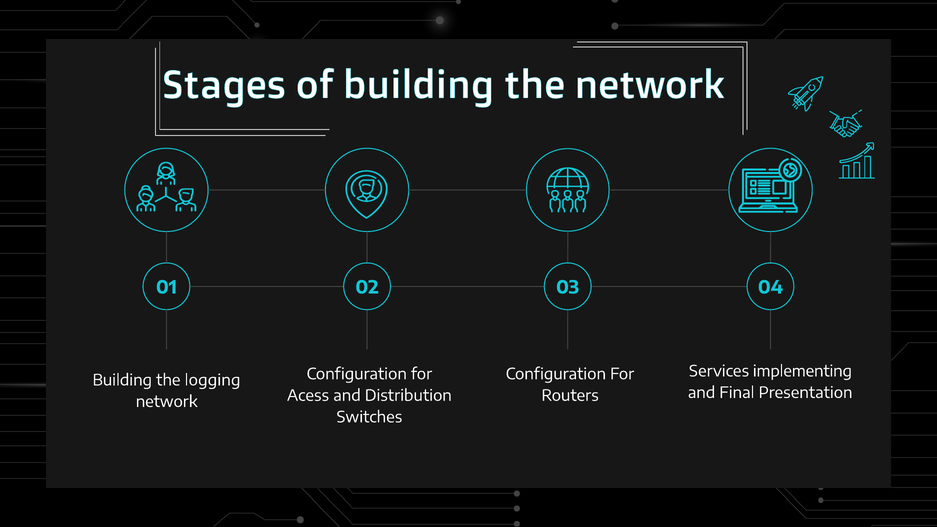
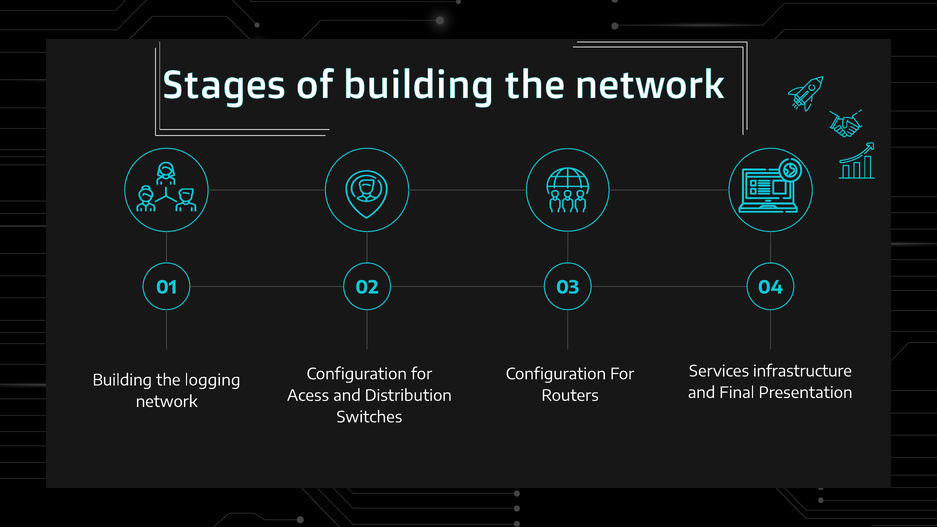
implementing: implementing -> infrastructure
